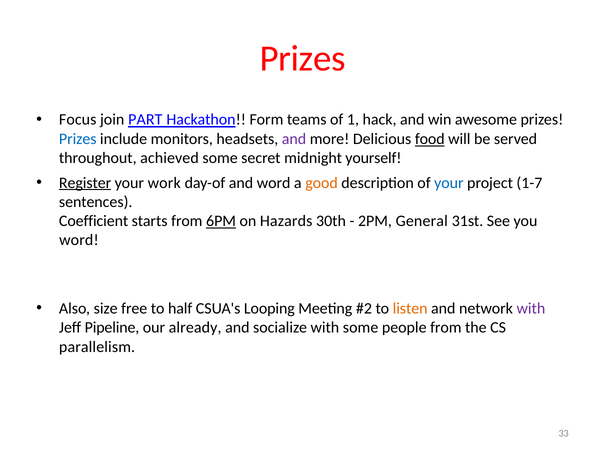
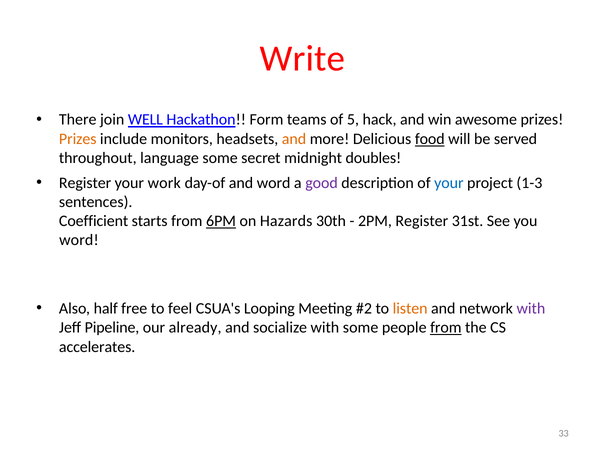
Prizes at (303, 59): Prizes -> Write
Focus: Focus -> There
PART: PART -> WELL
1: 1 -> 5
Prizes at (78, 139) colour: blue -> orange
and at (294, 139) colour: purple -> orange
achieved: achieved -> language
yourself: yourself -> doubles
Register at (85, 183) underline: present -> none
good colour: orange -> purple
1-7: 1-7 -> 1-3
2PM General: General -> Register
size: size -> half
half: half -> feel
from at (446, 327) underline: none -> present
parallelism: parallelism -> accelerates
